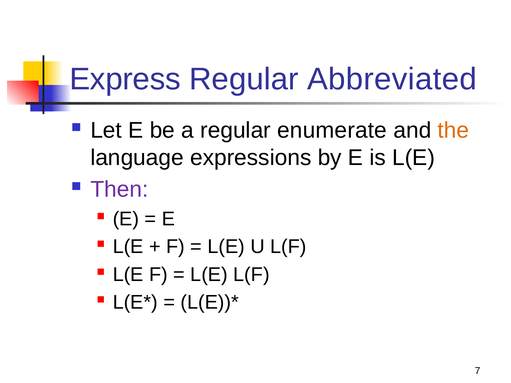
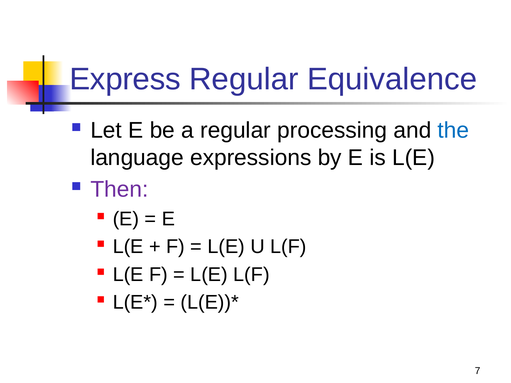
Abbreviated: Abbreviated -> Equivalence
enumerate: enumerate -> processing
the colour: orange -> blue
